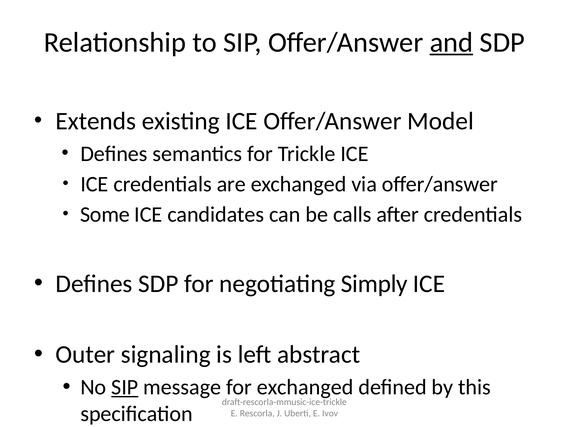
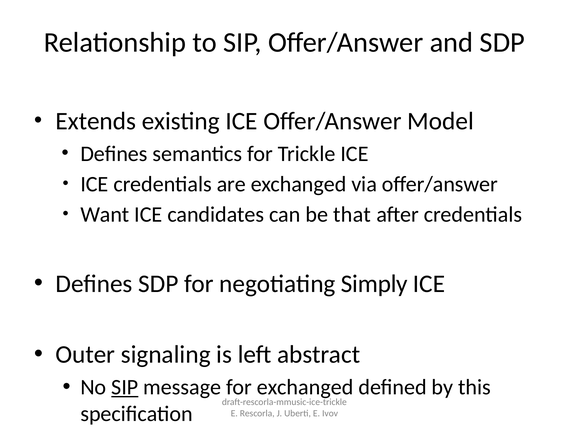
and underline: present -> none
Some: Some -> Want
calls: calls -> that
